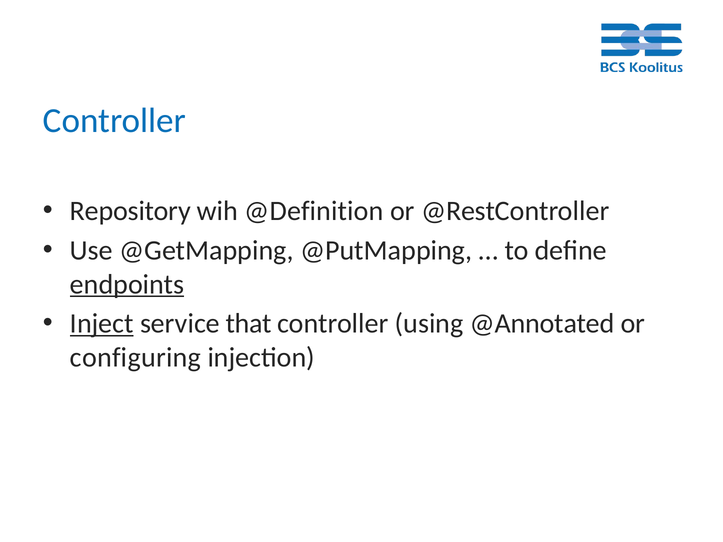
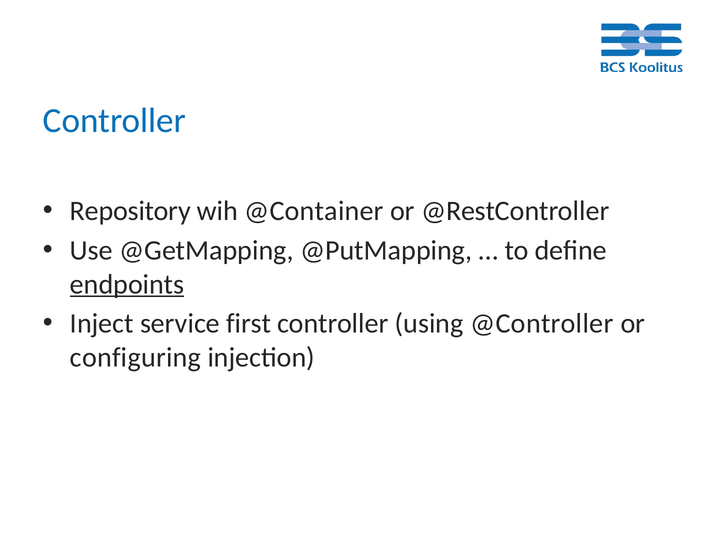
@Definition: @Definition -> @Container
Inject underline: present -> none
that: that -> first
@Annotated: @Annotated -> @Controller
